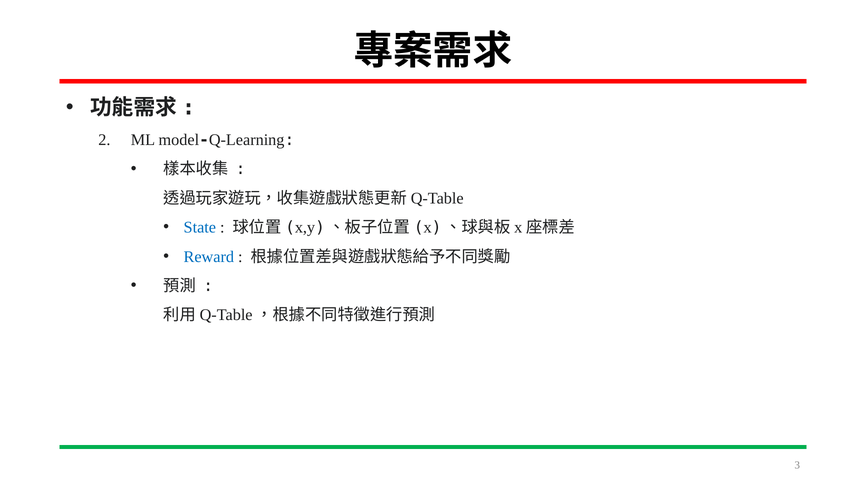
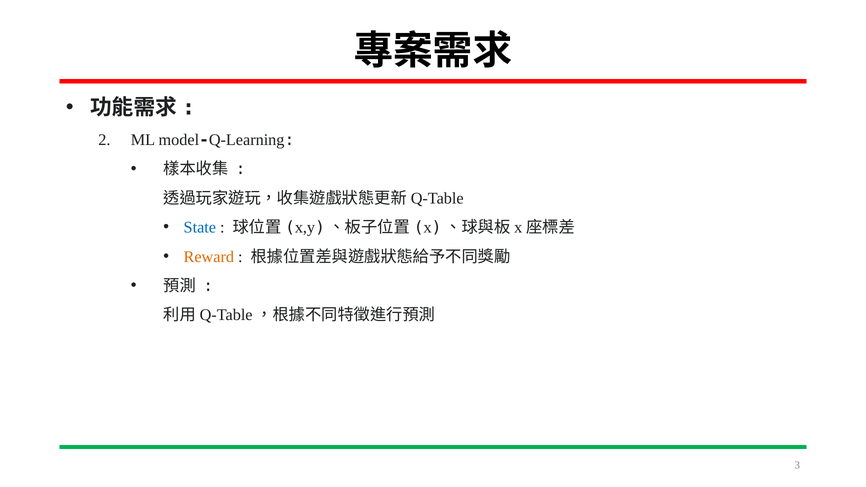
Reward colour: blue -> orange
